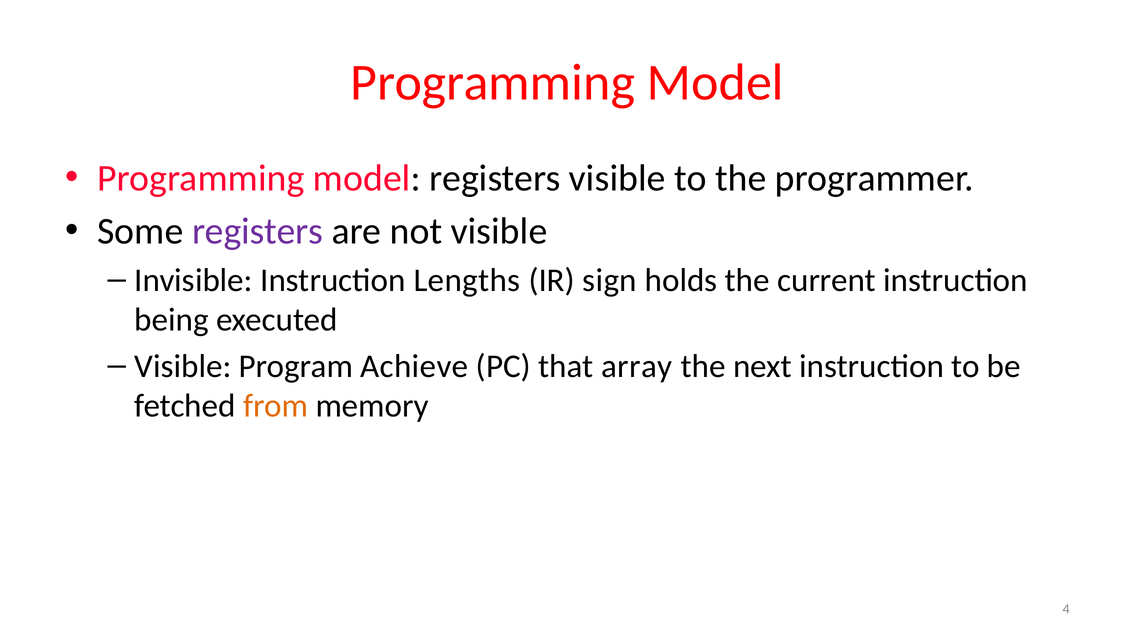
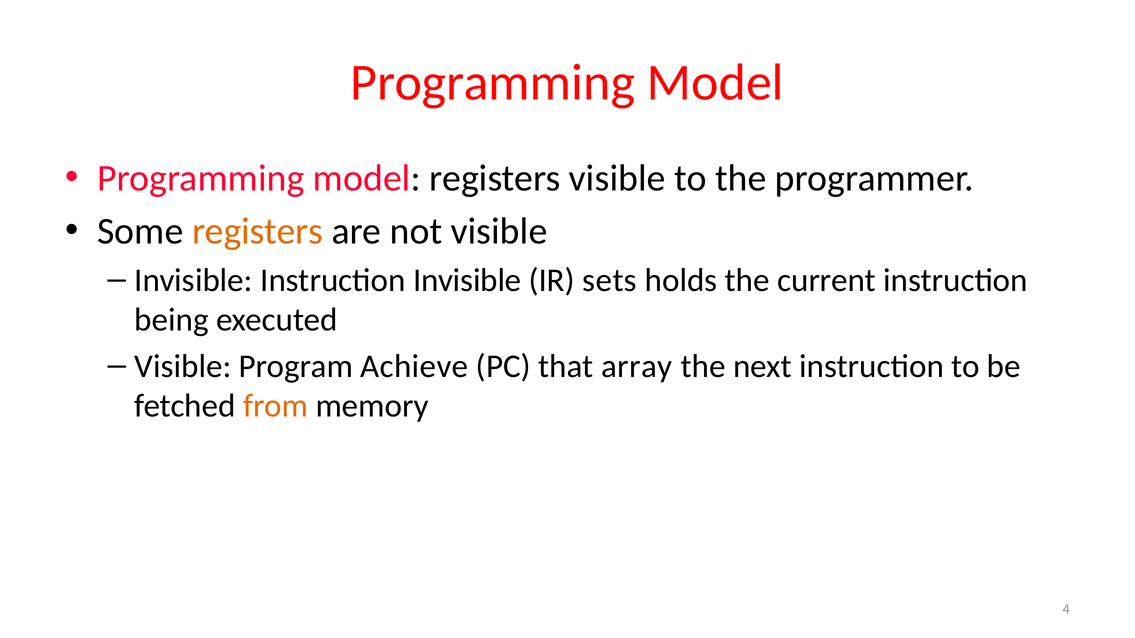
registers at (258, 232) colour: purple -> orange
Instruction Lengths: Lengths -> Invisible
sign: sign -> sets
